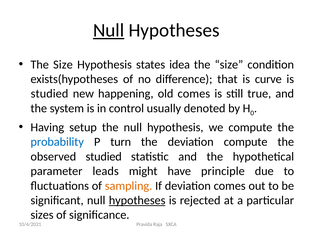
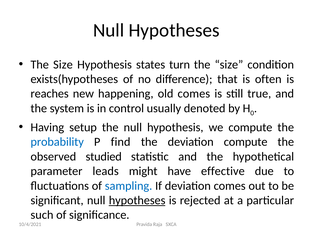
Null at (109, 30) underline: present -> none
idea: idea -> turn
curve: curve -> often
studied at (50, 94): studied -> reaches
turn: turn -> find
principle: principle -> effective
sampling colour: orange -> blue
sizes: sizes -> such
